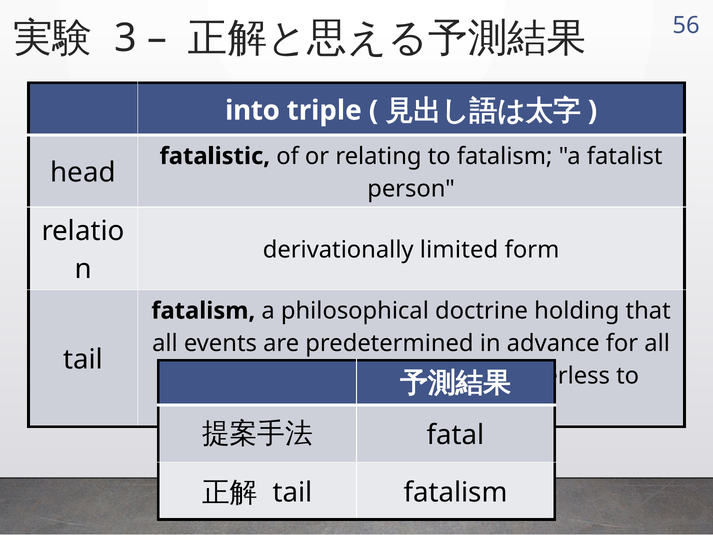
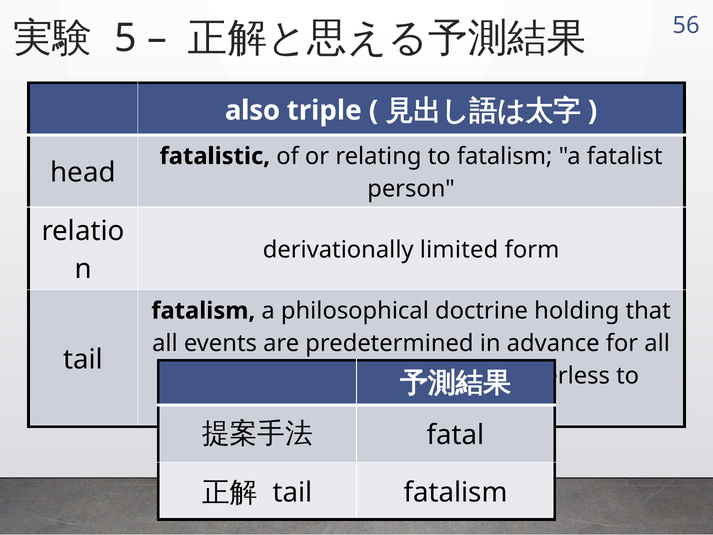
3: 3 -> 5
into: into -> also
